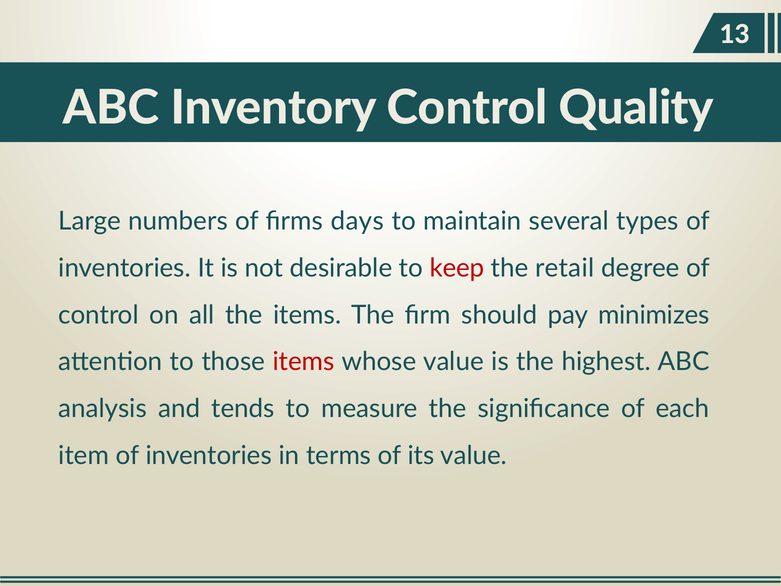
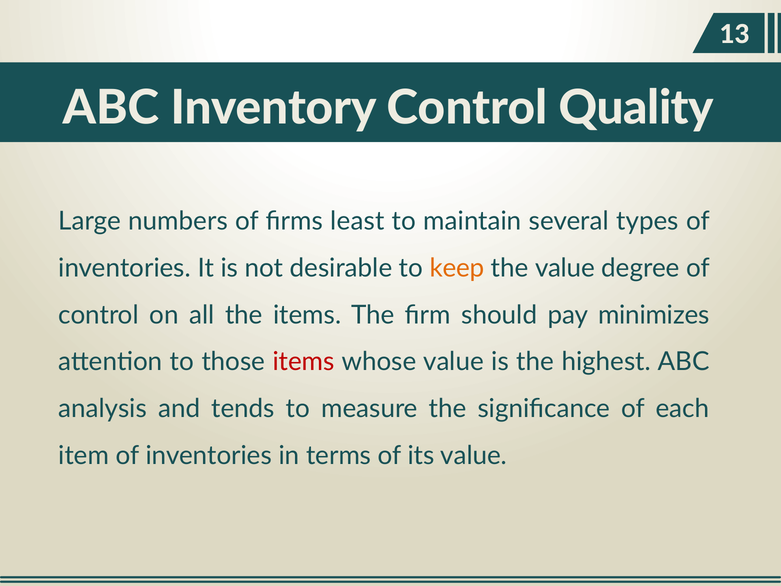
days: days -> least
keep colour: red -> orange
the retail: retail -> value
